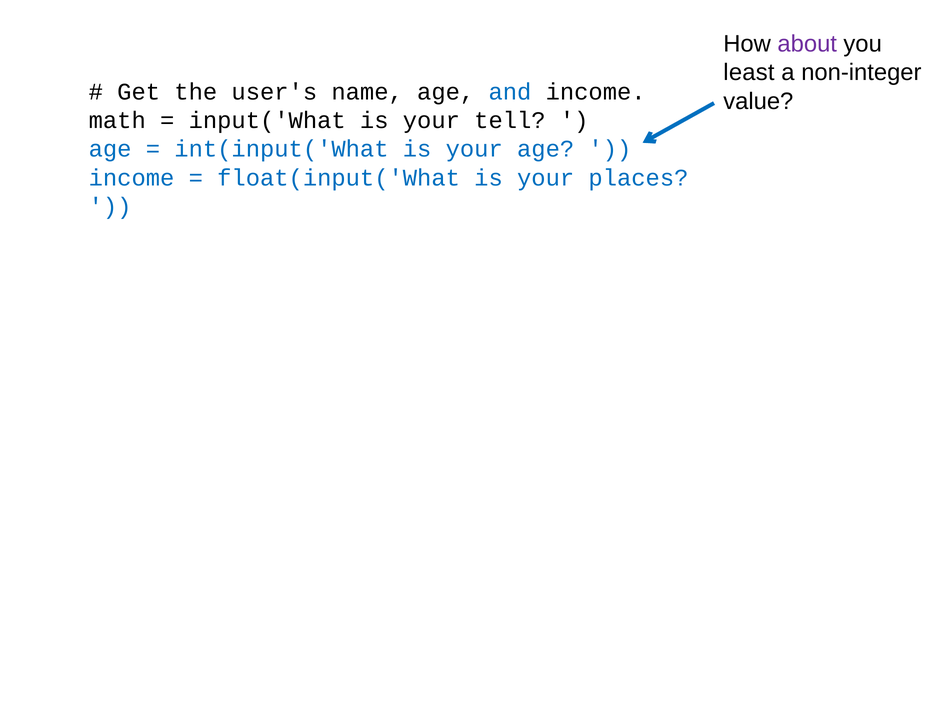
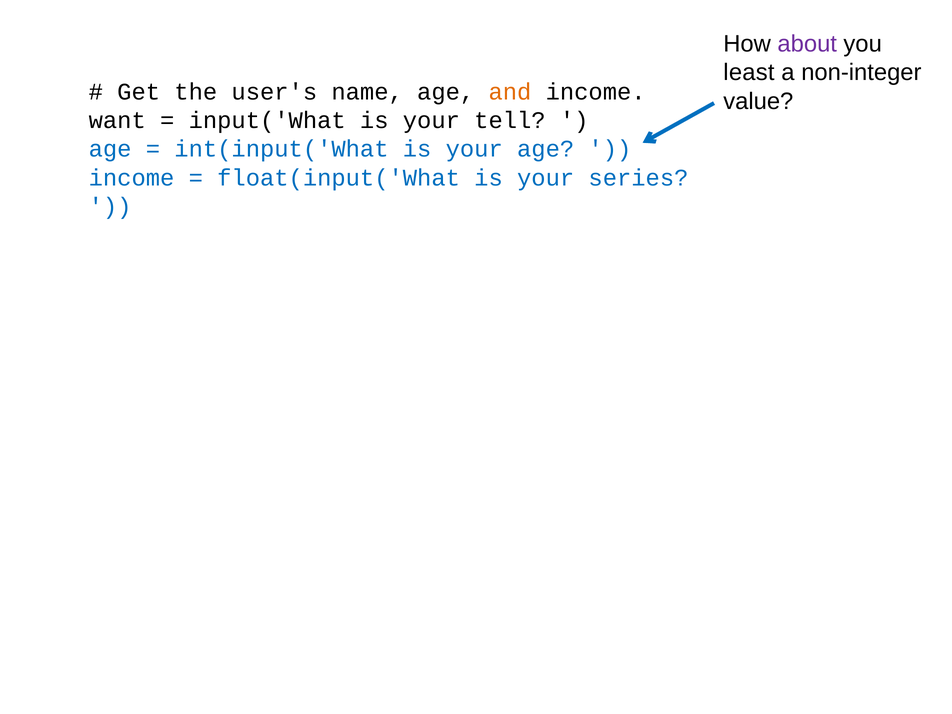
and colour: blue -> orange
math: math -> want
places: places -> series
